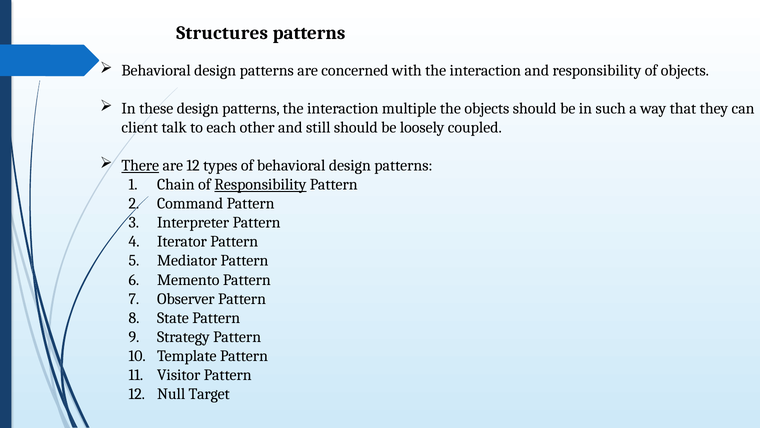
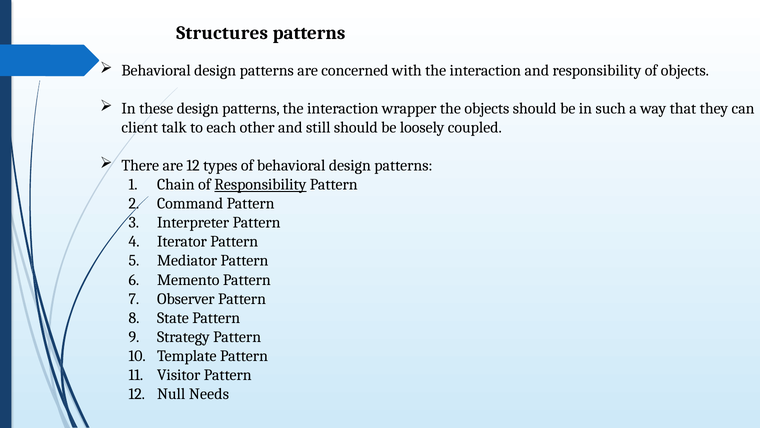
multiple: multiple -> wrapper
There underline: present -> none
Target: Target -> Needs
